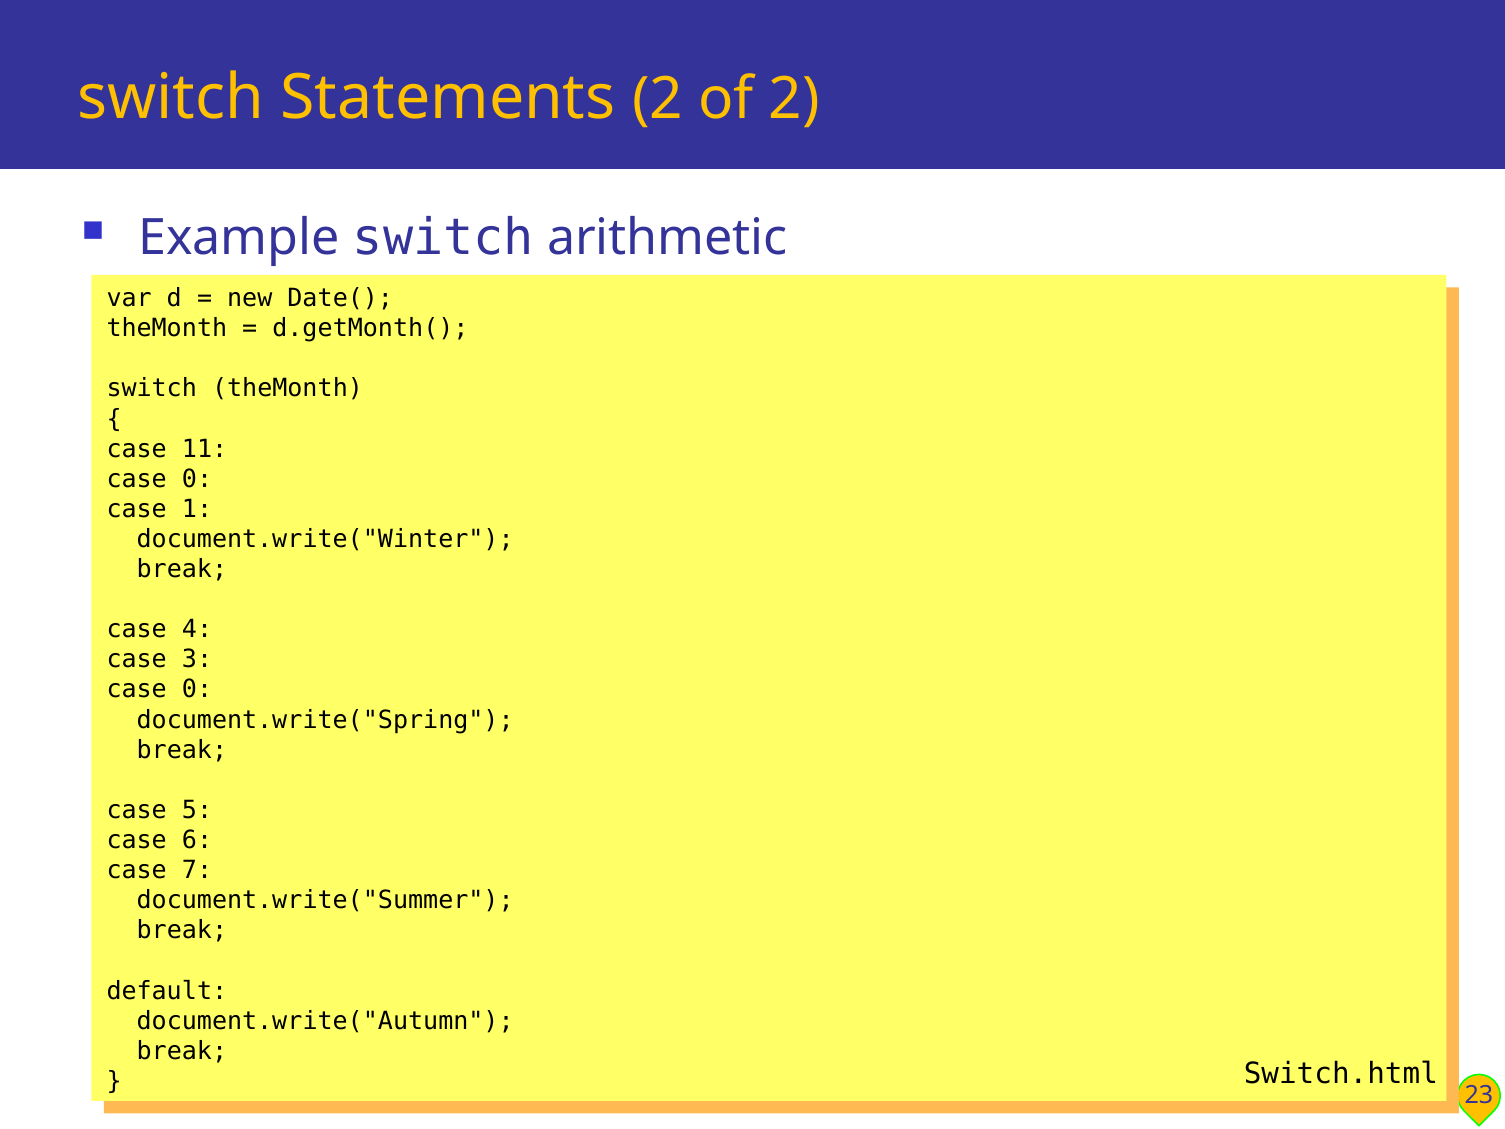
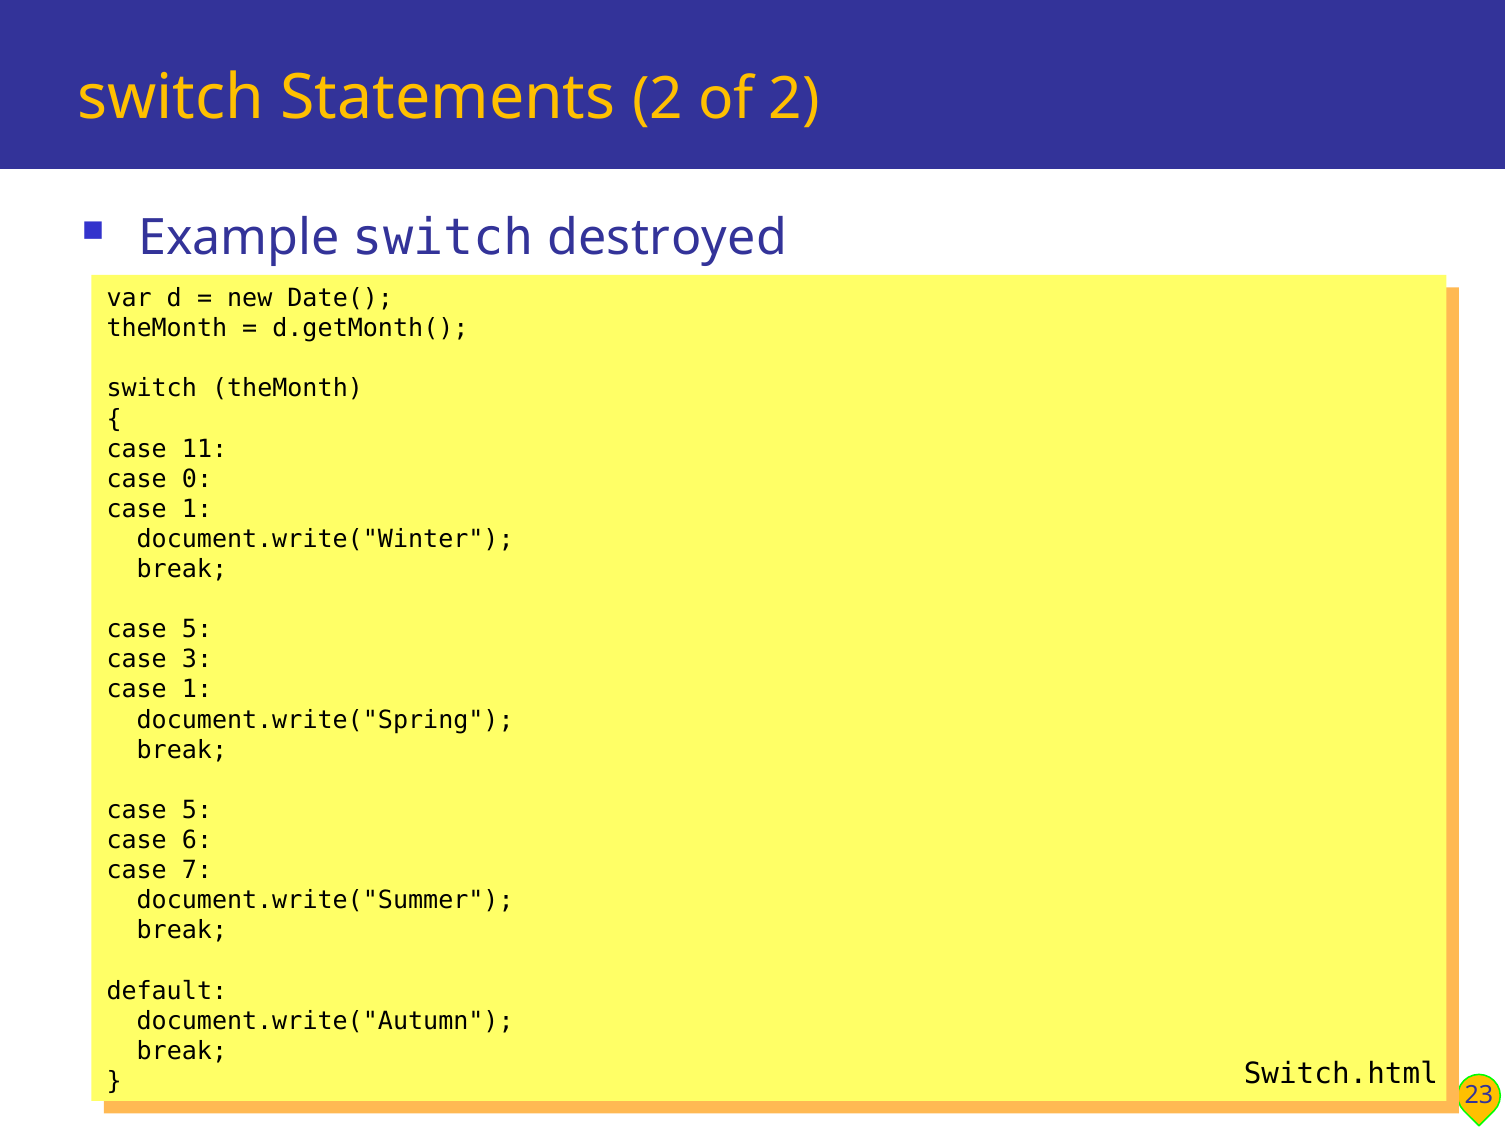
arithmetic: arithmetic -> destroyed
4 at (197, 629): 4 -> 5
0 at (197, 690): 0 -> 1
